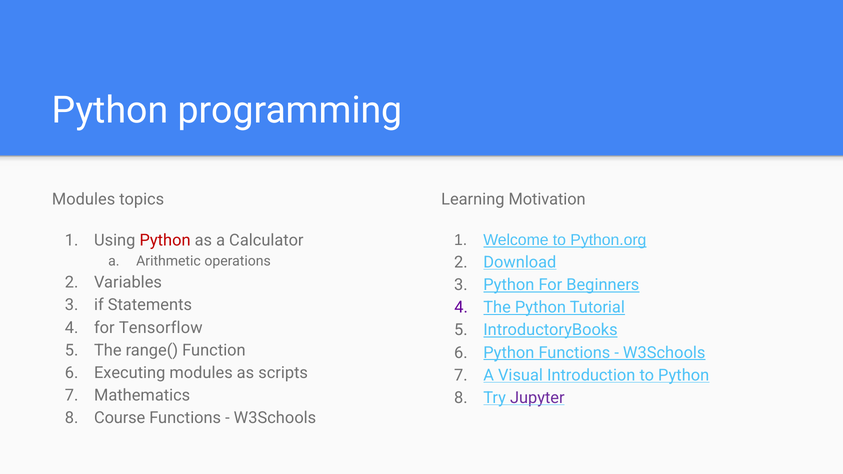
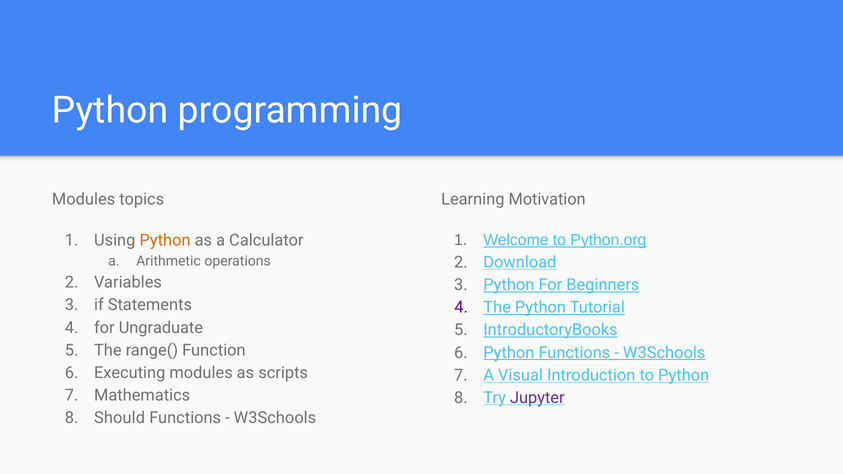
Python at (165, 241) colour: red -> orange
Tensorflow: Tensorflow -> Ungraduate
Course: Course -> Should
